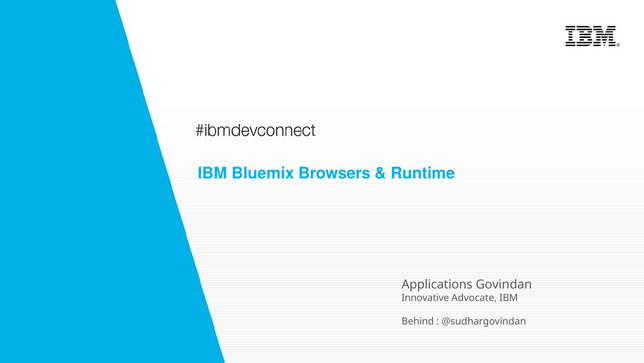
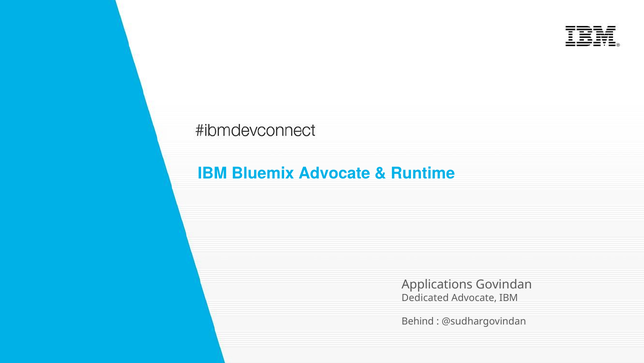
Bluemix Browsers: Browsers -> Advocate
Innovative: Innovative -> Dedicated
